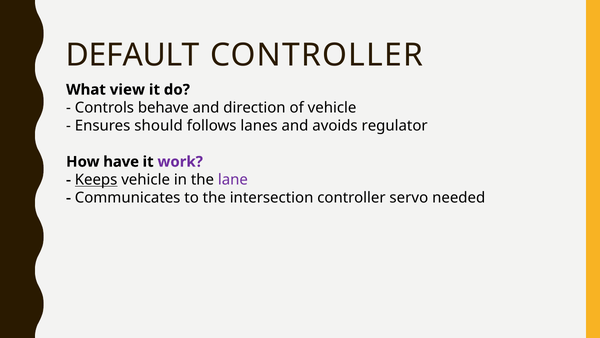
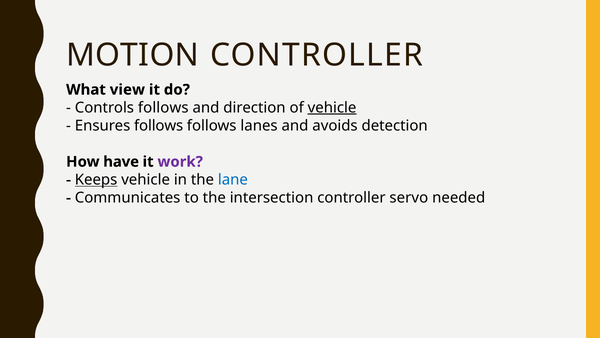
DEFAULT: DEFAULT -> MOTION
Controls behave: behave -> follows
vehicle at (332, 108) underline: none -> present
Ensures should: should -> follows
regulator: regulator -> detection
lane colour: purple -> blue
